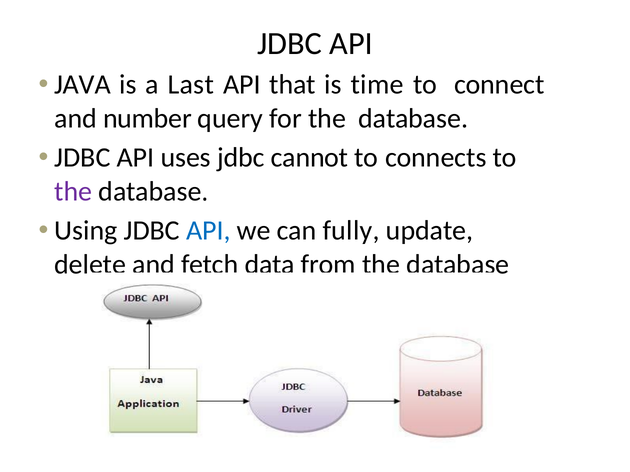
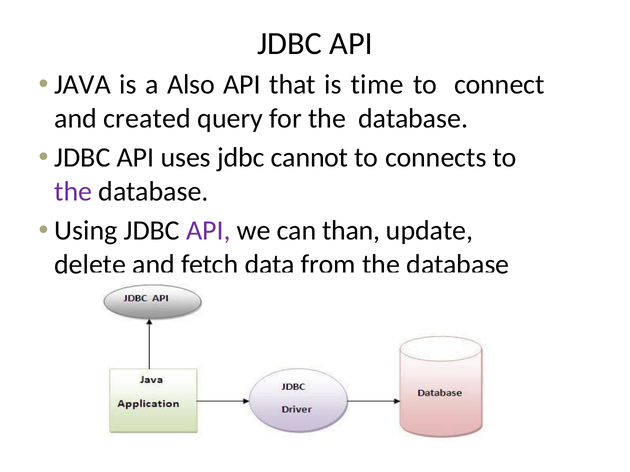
Last: Last -> Also
number: number -> created
API at (208, 231) colour: blue -> purple
fully: fully -> than
